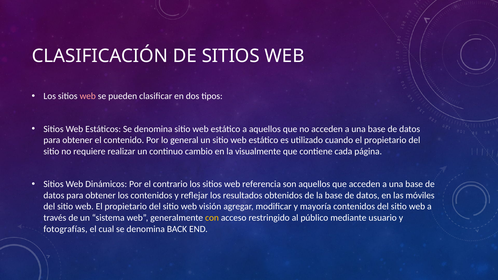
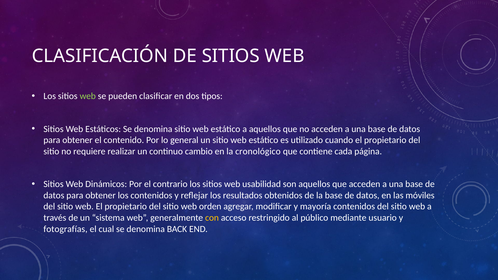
web at (88, 96) colour: pink -> light green
visualmente: visualmente -> cronológico
referencia: referencia -> usabilidad
visión: visión -> orden
